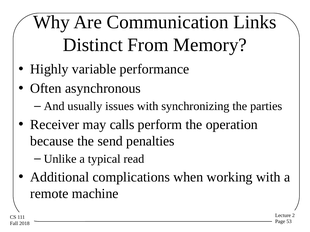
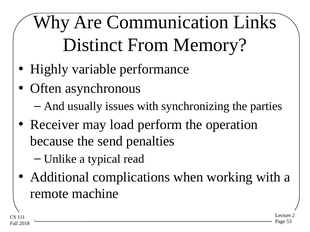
calls: calls -> load
